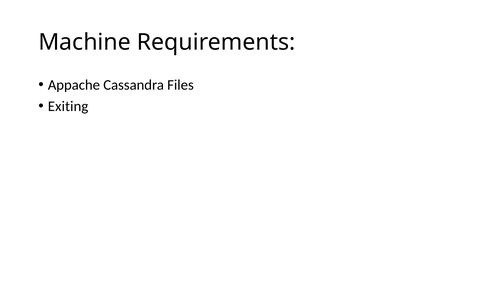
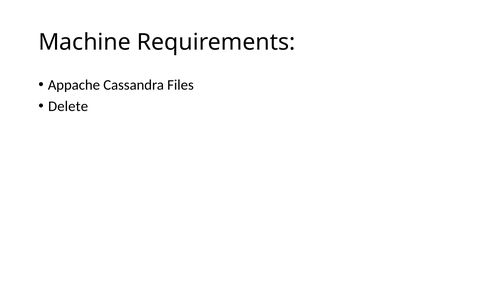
Exiting: Exiting -> Delete
